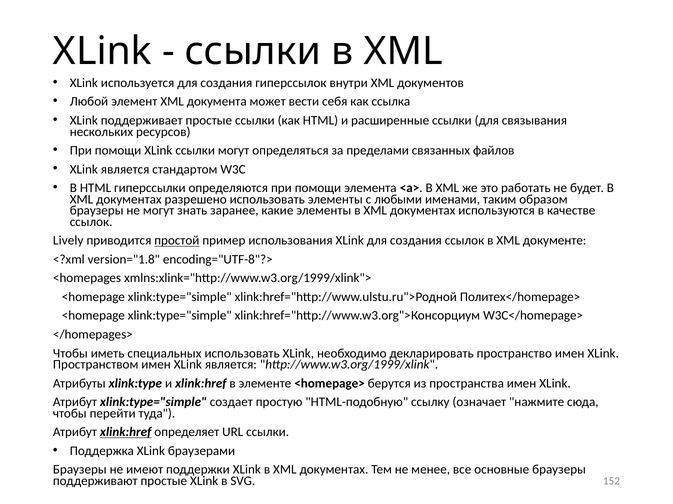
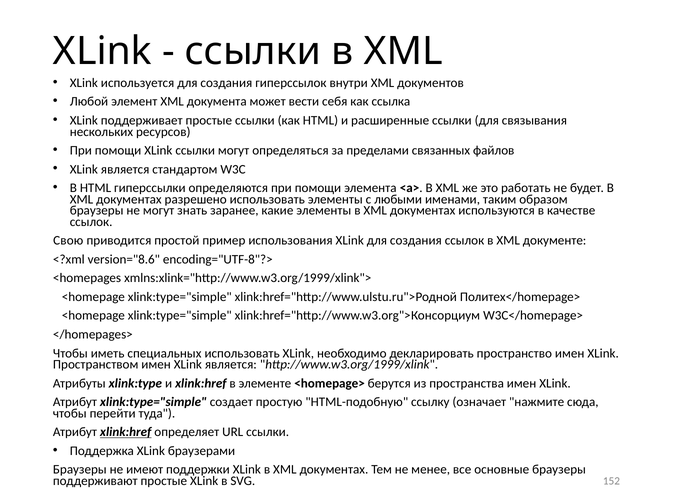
Lively: Lively -> Свою
простой underline: present -> none
version="1.8: version="1.8 -> version="8.6
